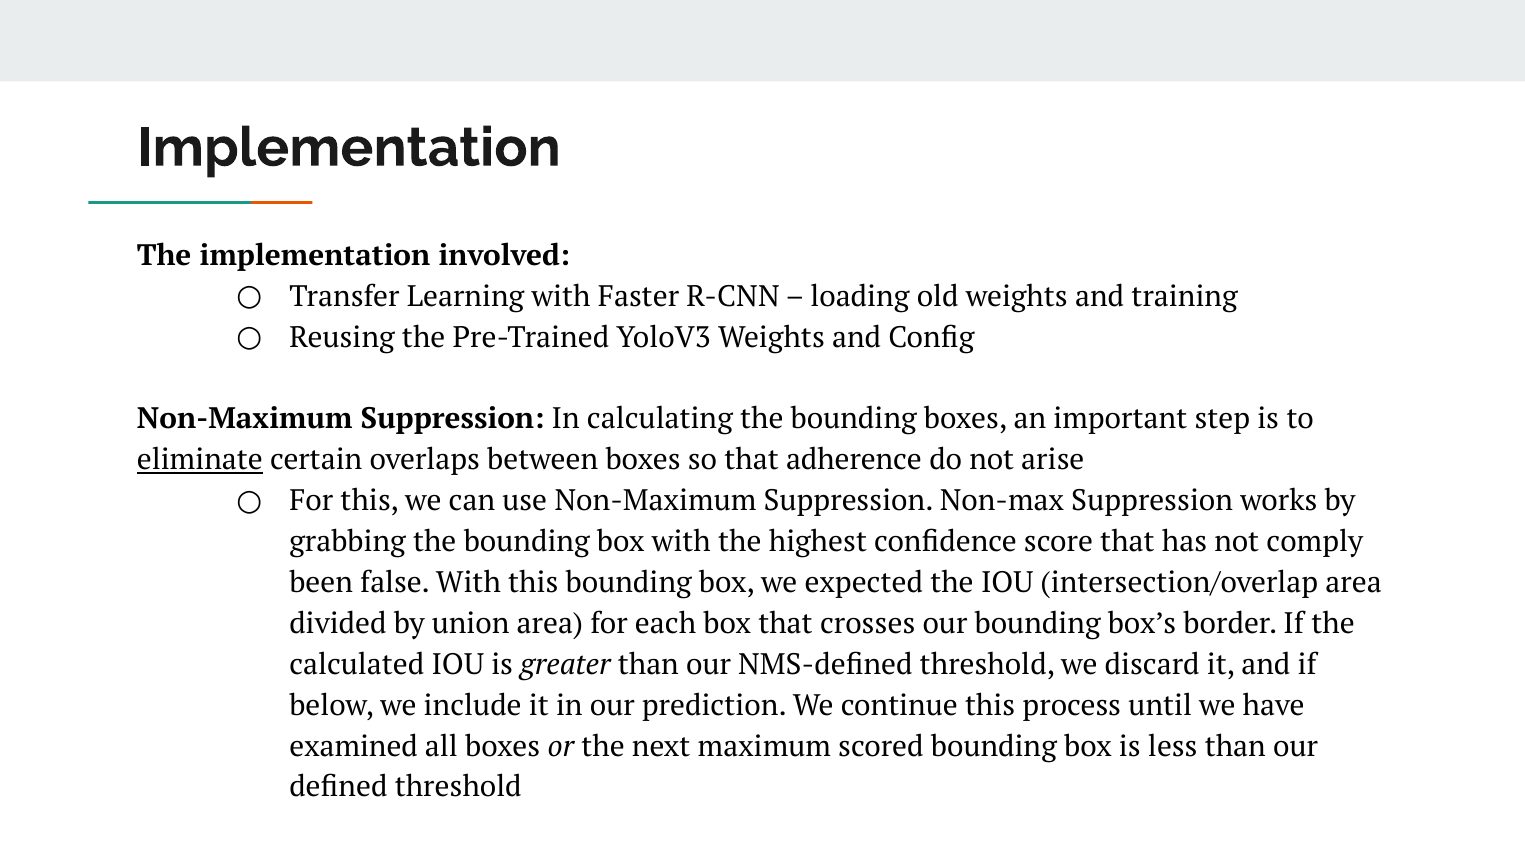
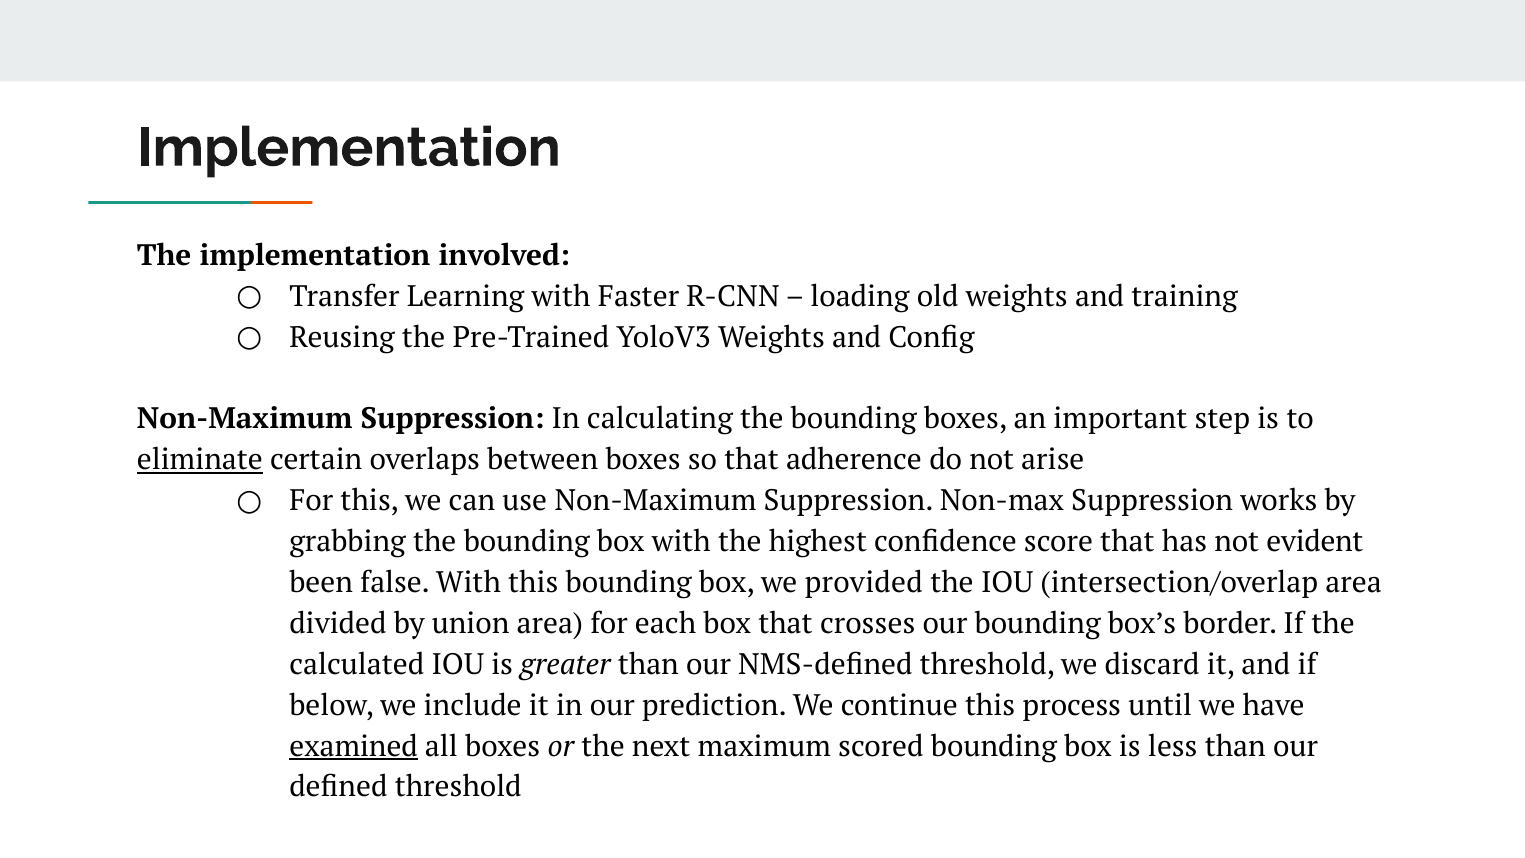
comply: comply -> evident
expected: expected -> provided
examined underline: none -> present
